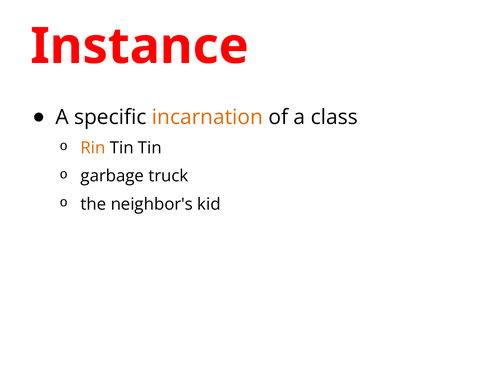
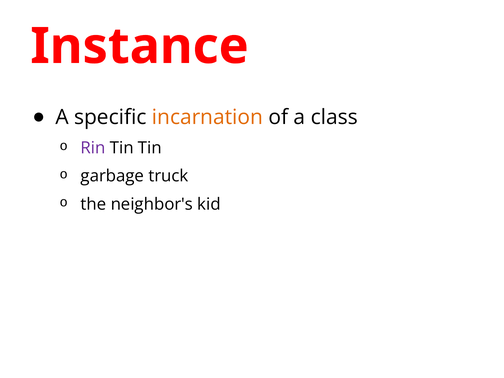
Rin colour: orange -> purple
